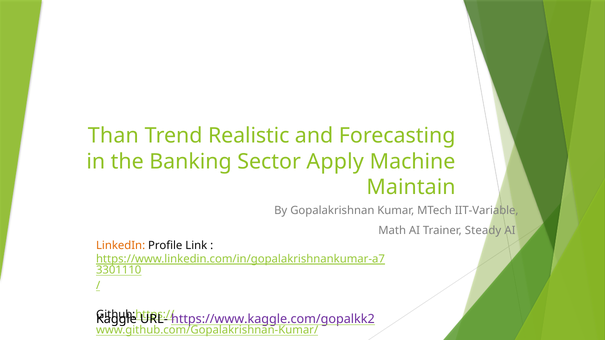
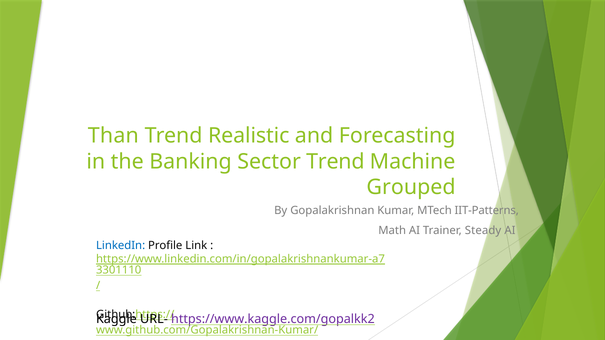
Sector Apply: Apply -> Trend
Maintain: Maintain -> Grouped
IIT-Variable: IIT-Variable -> IIT-Patterns
LinkedIn colour: orange -> blue
